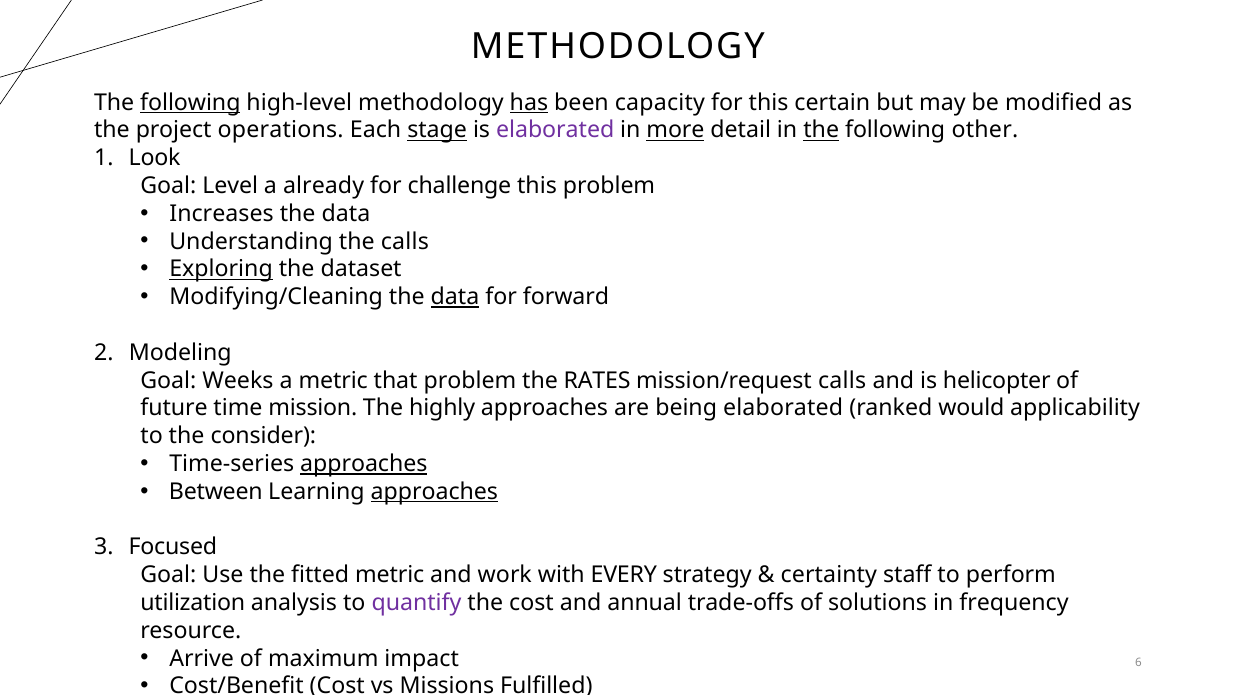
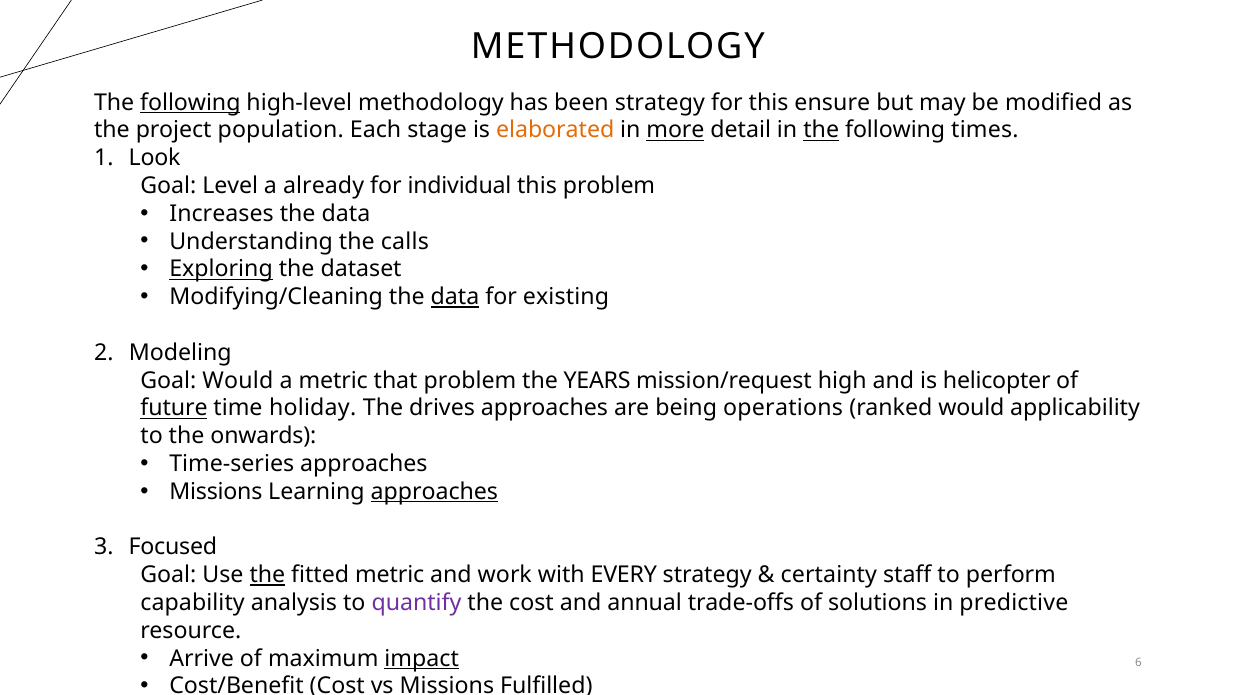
has underline: present -> none
been capacity: capacity -> strategy
certain: certain -> ensure
operations: operations -> population
stage underline: present -> none
elaborated at (555, 130) colour: purple -> orange
other: other -> times
challenge: challenge -> individual
forward: forward -> existing
Goal Weeks: Weeks -> Would
RATES: RATES -> YEARS
mission/request calls: calls -> high
future underline: none -> present
mission: mission -> holiday
highly: highly -> drives
being elaborated: elaborated -> operations
consider: consider -> onwards
approaches at (364, 464) underline: present -> none
Between at (216, 492): Between -> Missions
the at (267, 575) underline: none -> present
utilization: utilization -> capability
frequency: frequency -> predictive
impact underline: none -> present
